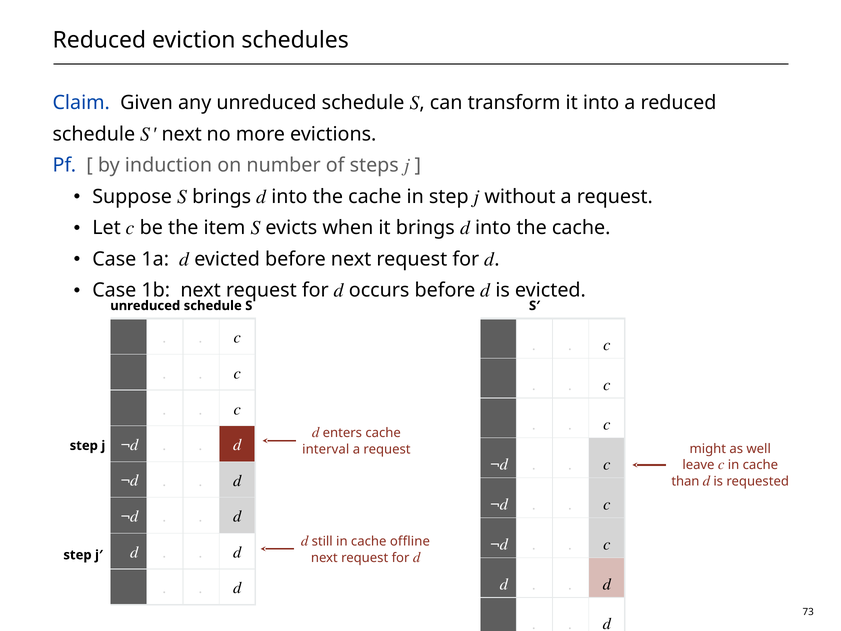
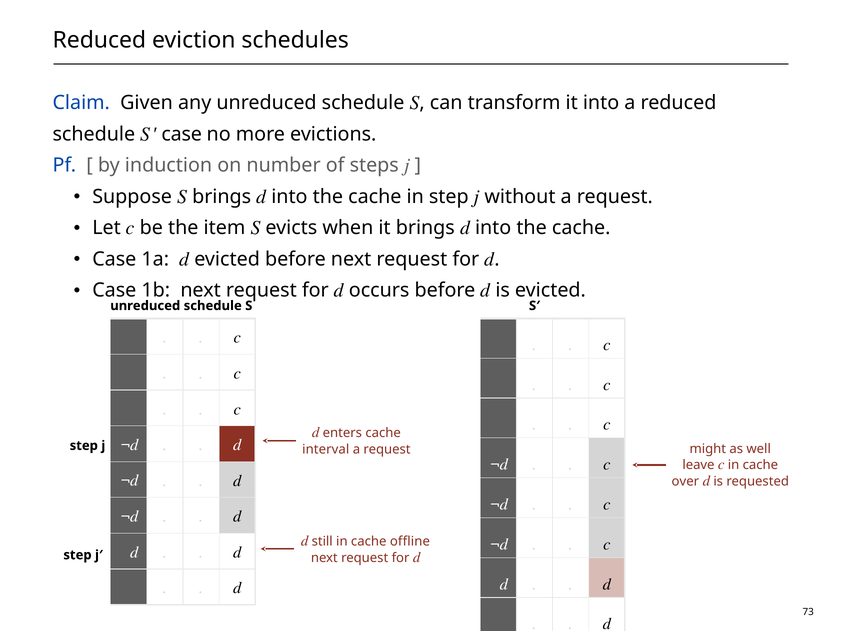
S′ next: next -> case
than: than -> over
